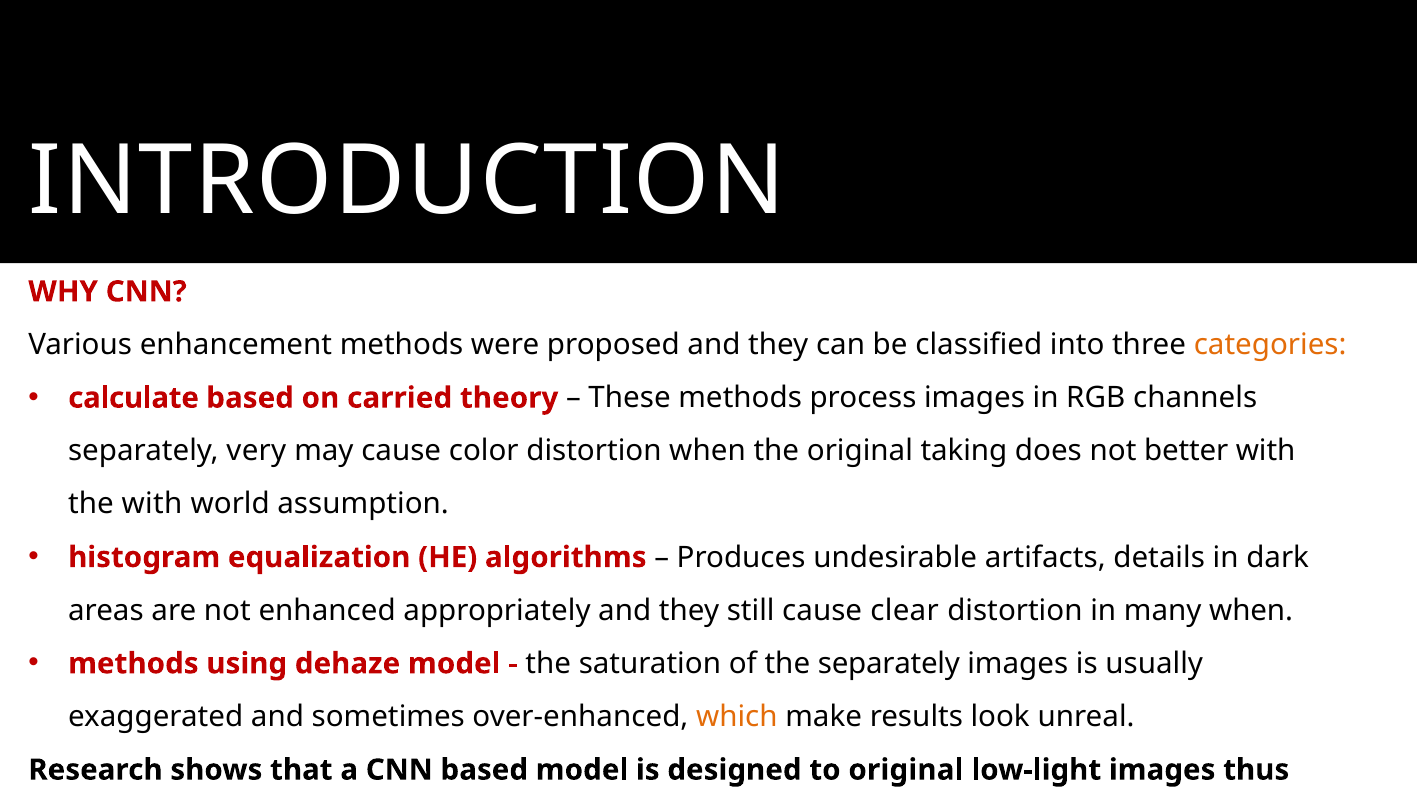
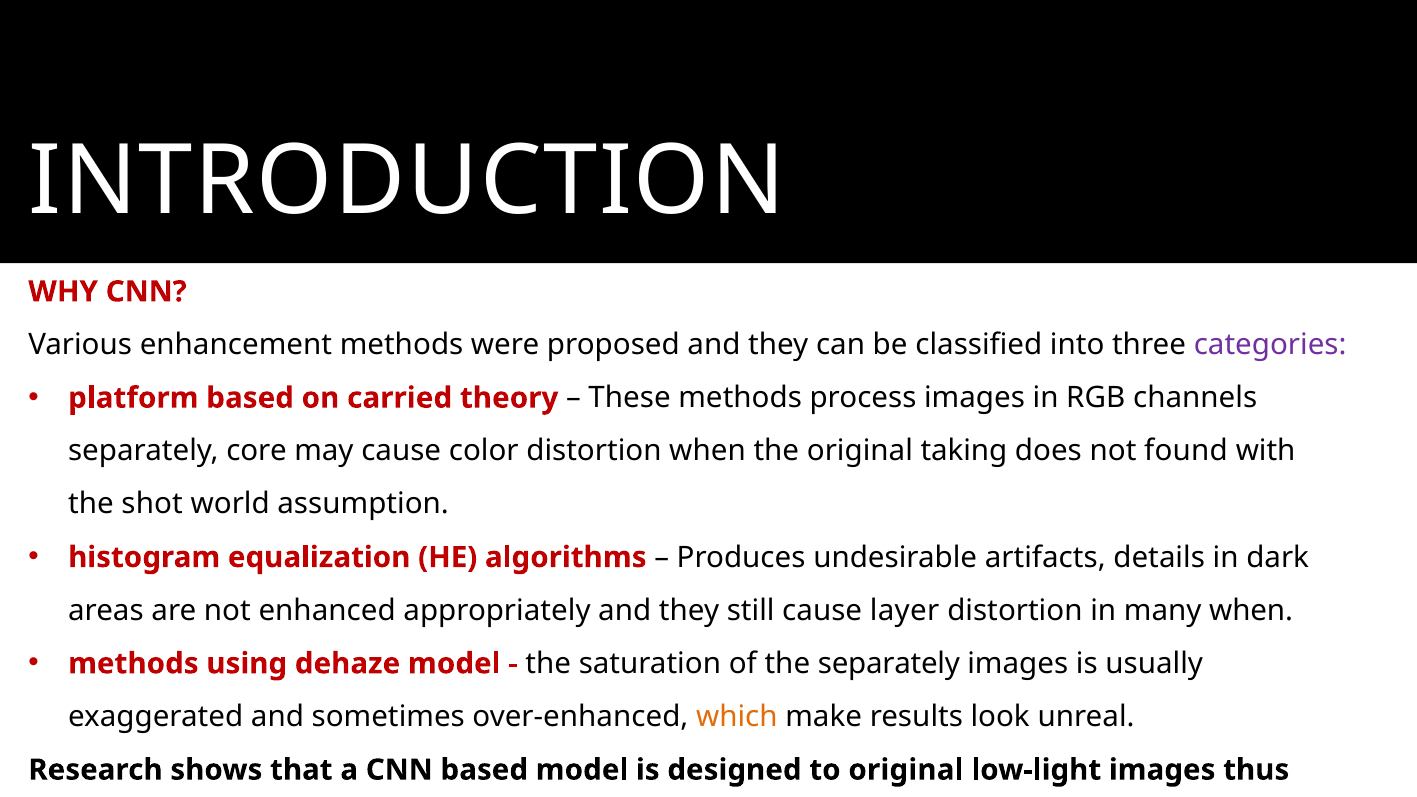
categories colour: orange -> purple
calculate: calculate -> platform
very: very -> core
better: better -> found
the with: with -> shot
clear: clear -> layer
